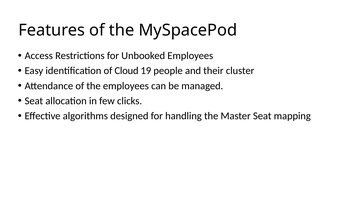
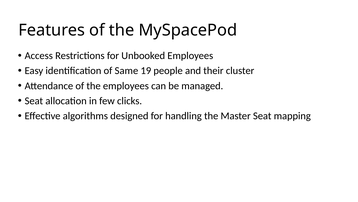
Cloud: Cloud -> Same
